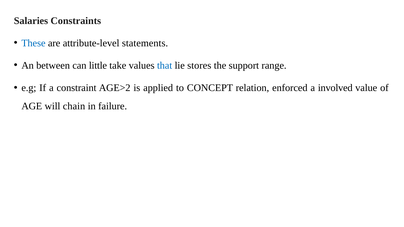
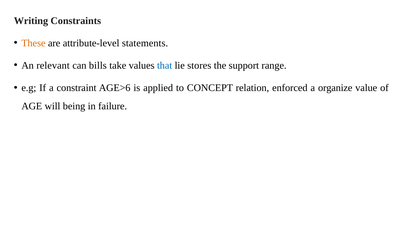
Salaries: Salaries -> Writing
These colour: blue -> orange
between: between -> relevant
little: little -> bills
AGE>2: AGE>2 -> AGE>6
involved: involved -> organize
chain: chain -> being
